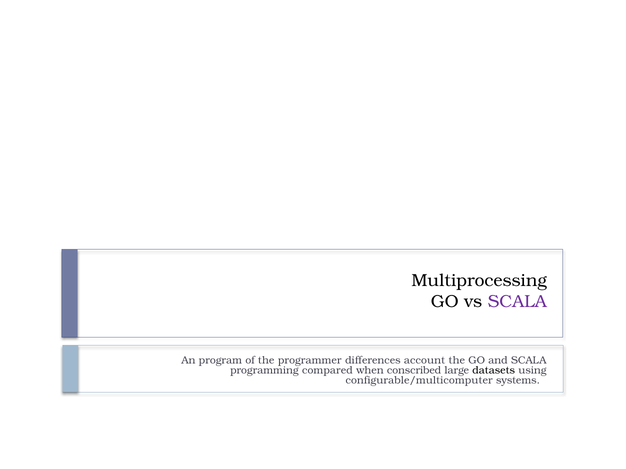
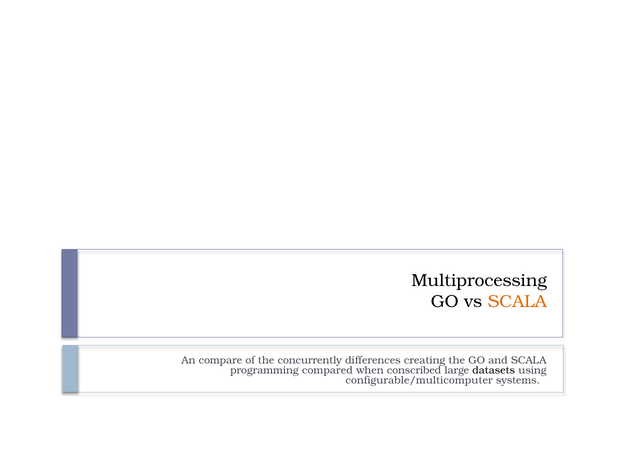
SCALA at (517, 302) colour: purple -> orange
program: program -> compare
programmer: programmer -> concurrently
account: account -> creating
